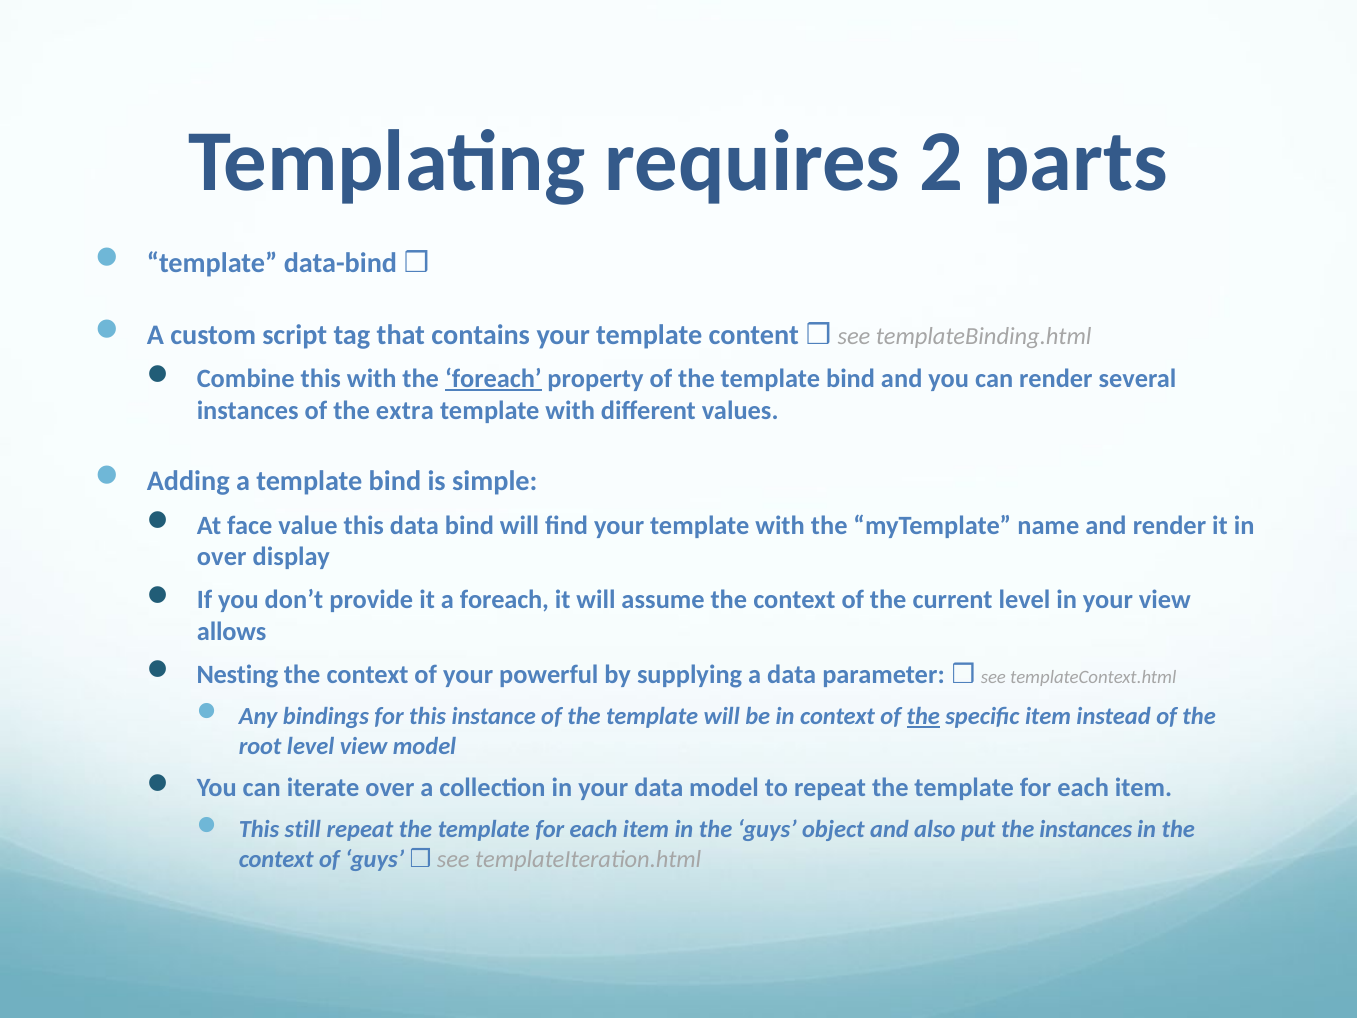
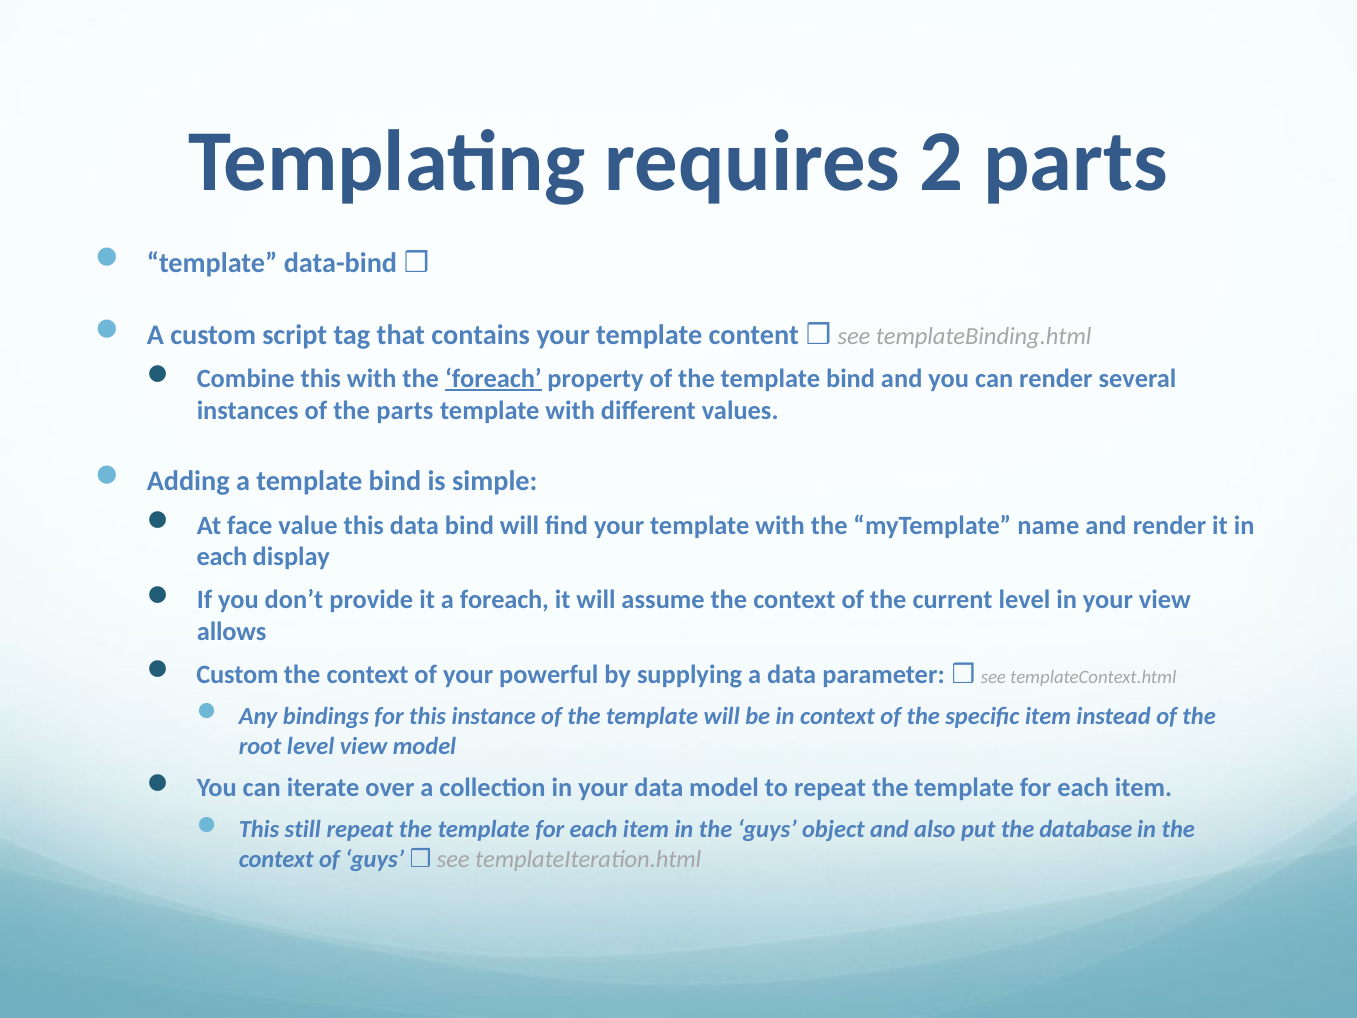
the extra: extra -> parts
over at (222, 557): over -> each
Nesting at (238, 675): Nesting -> Custom
the at (923, 716) underline: present -> none
the instances: instances -> database
